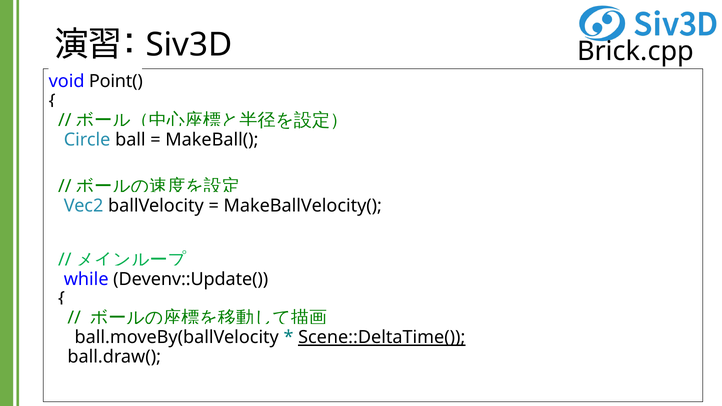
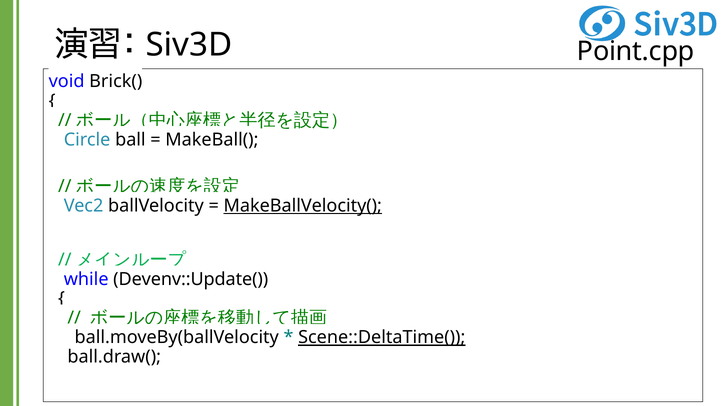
Brick.cpp: Brick.cpp -> Point.cpp
Point(: Point( -> Brick(
MakeBallVelocity( underline: none -> present
